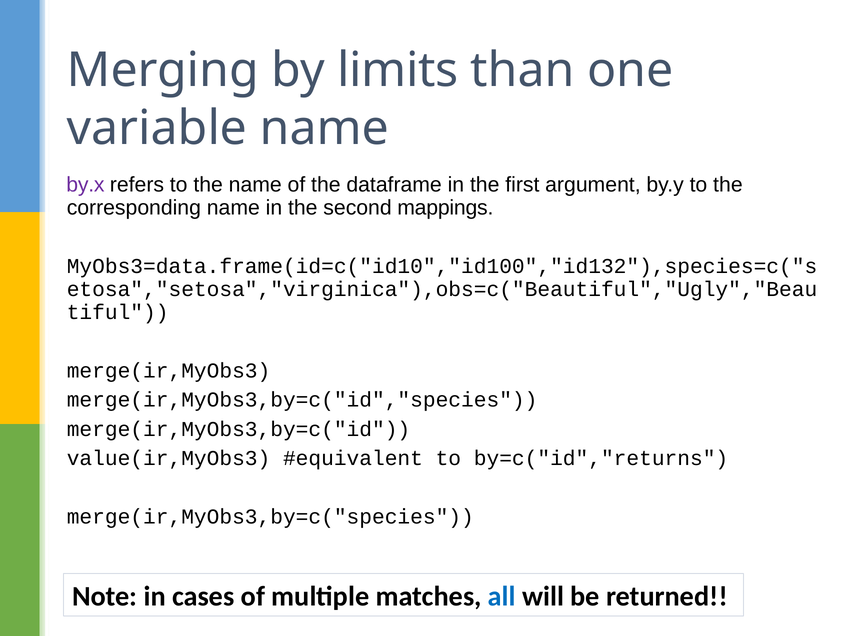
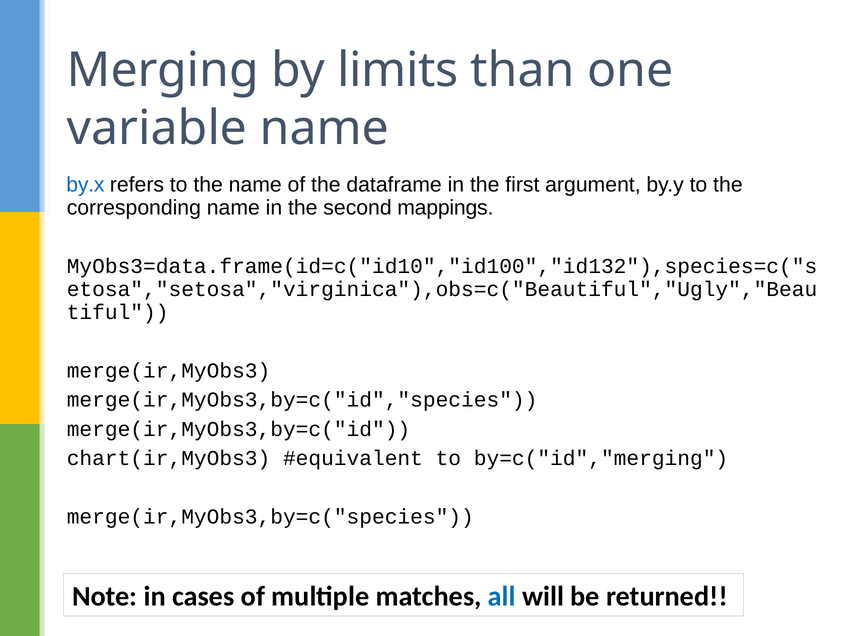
by.x colour: purple -> blue
value(ir,MyObs3: value(ir,MyObs3 -> chart(ir,MyObs3
by=c("id","returns: by=c("id","returns -> by=c("id","merging
